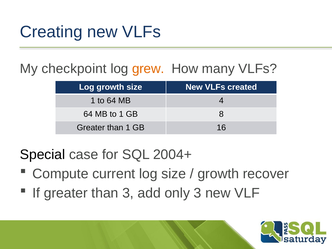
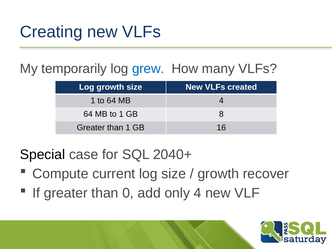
checkpoint: checkpoint -> temporarily
grew colour: orange -> blue
2004+: 2004+ -> 2040+
than 3: 3 -> 0
only 3: 3 -> 4
